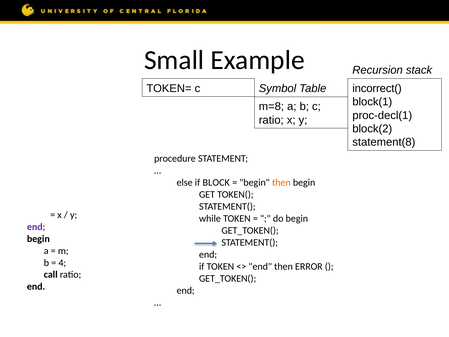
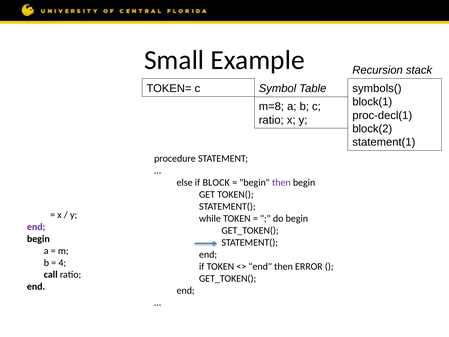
incorrect(: incorrect( -> symbols(
statement(8: statement(8 -> statement(1
then at (281, 183) colour: orange -> purple
